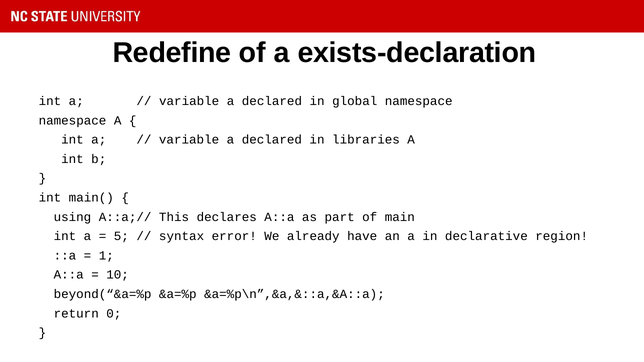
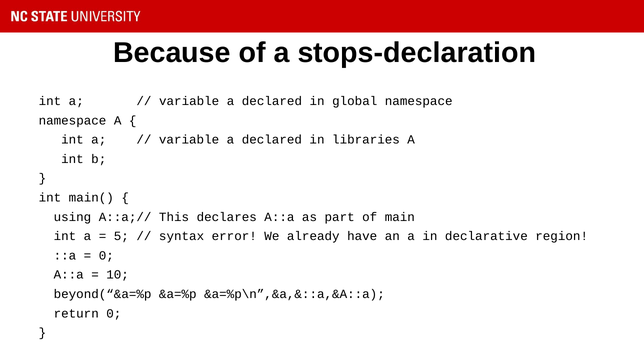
Redefine: Redefine -> Because
exists-declaration: exists-declaration -> stops-declaration
1 at (106, 256): 1 -> 0
